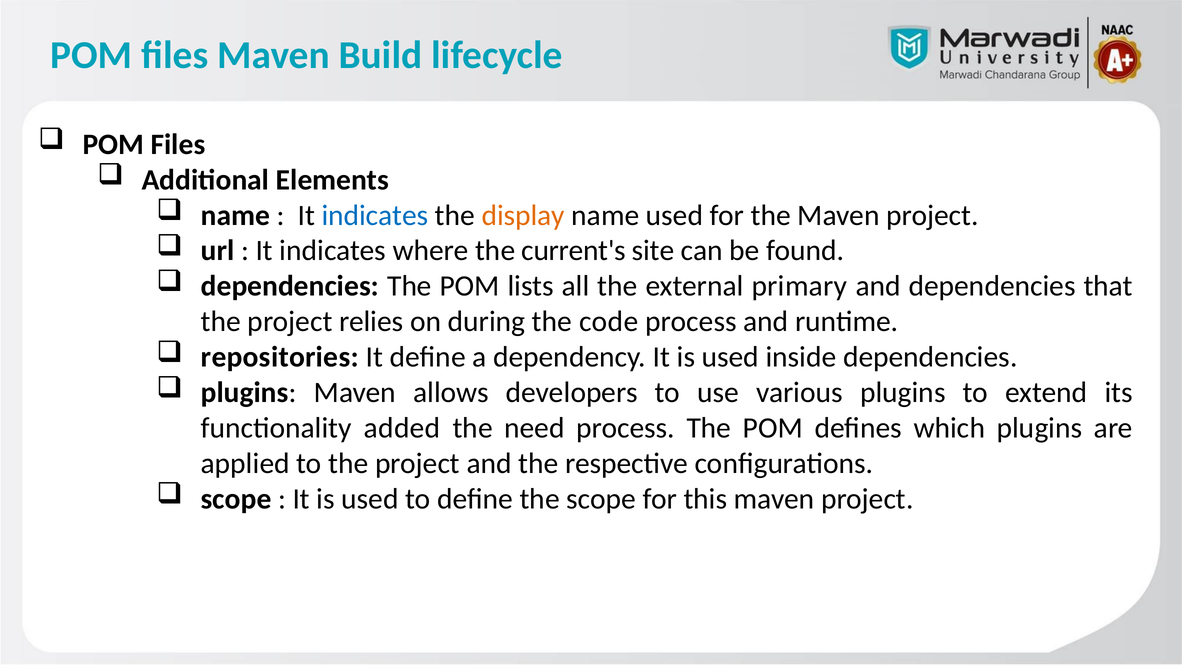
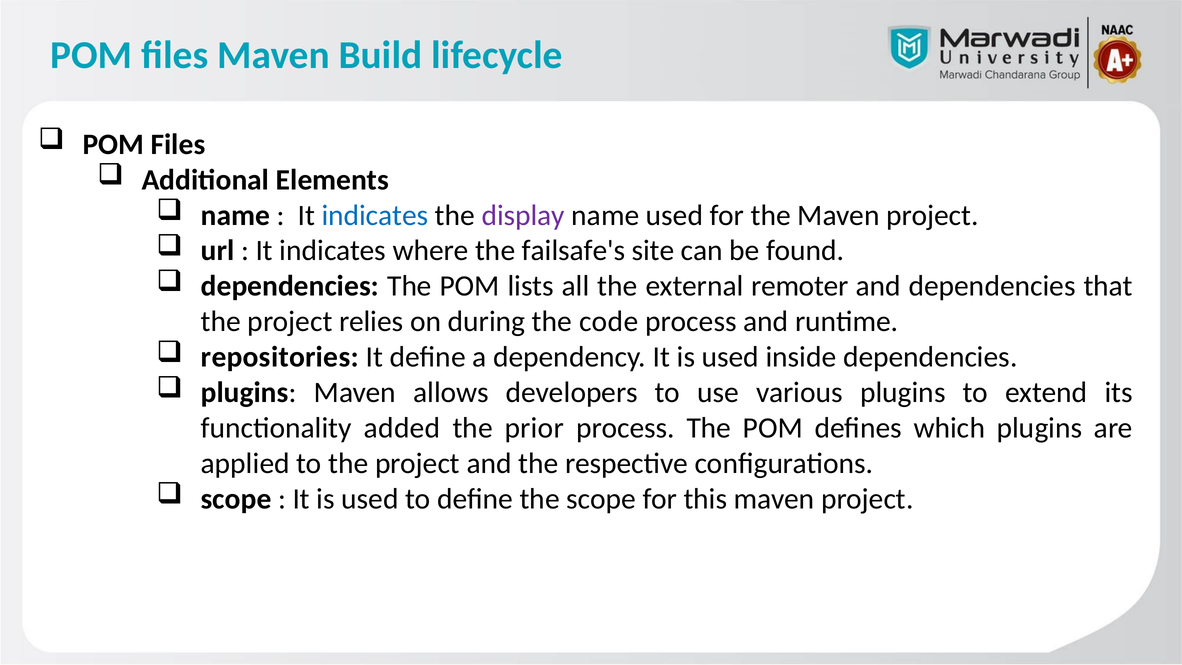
display colour: orange -> purple
current's: current's -> failsafe's
primary: primary -> remoter
need: need -> prior
